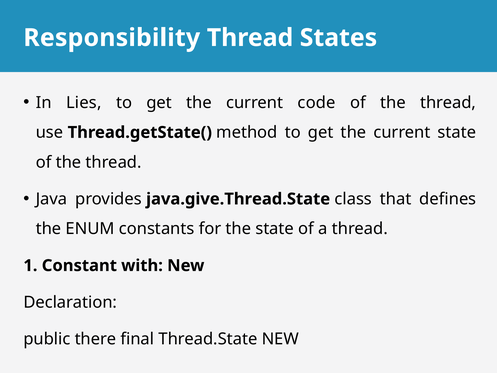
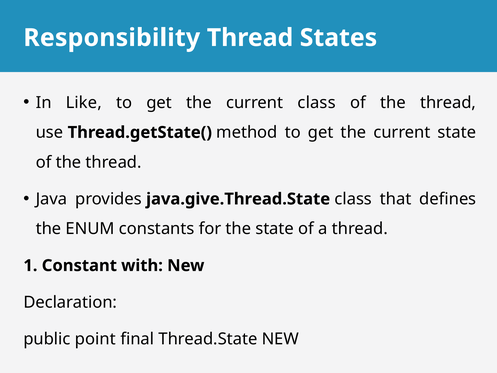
Lies: Lies -> Like
current code: code -> class
there: there -> point
